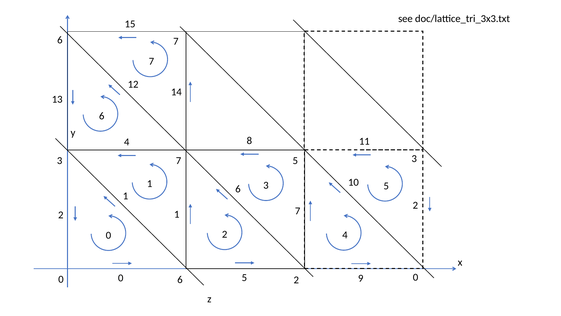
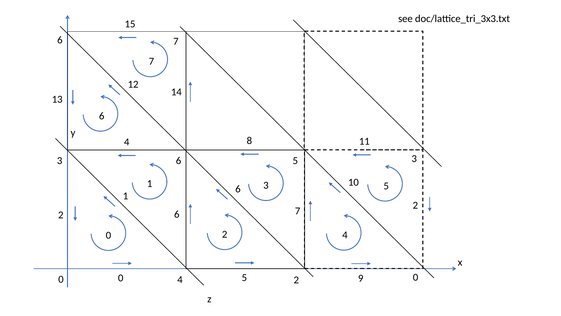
3 7: 7 -> 6
1 at (177, 214): 1 -> 6
0 6: 6 -> 4
